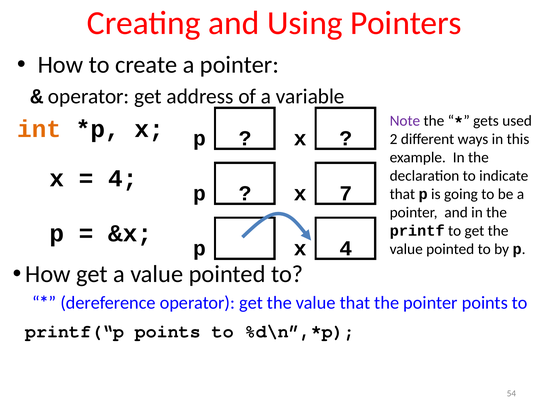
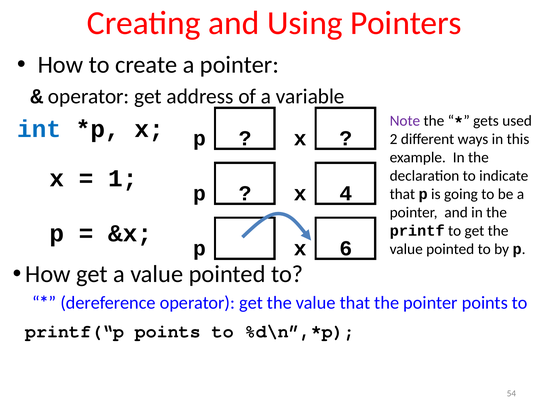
int colour: orange -> blue
4 at (123, 178): 4 -> 1
7: 7 -> 4
x 4: 4 -> 6
